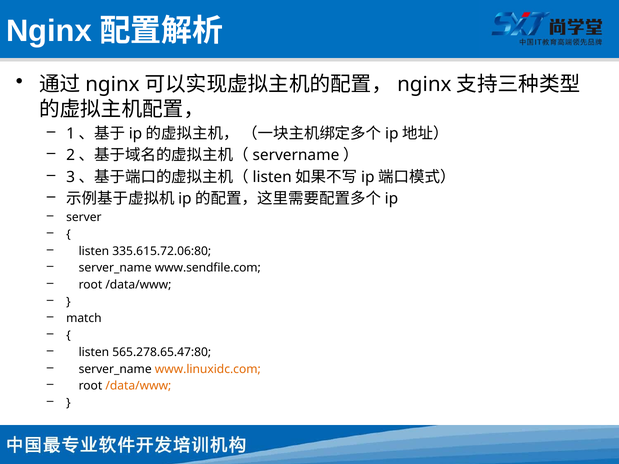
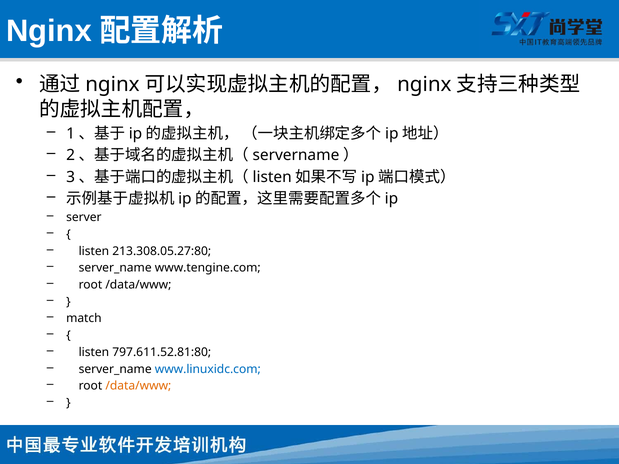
335.615.72.06:80: 335.615.72.06:80 -> 213.308.05.27:80
www.sendfile.com: www.sendfile.com -> www.tengine.com
565.278.65.47:80: 565.278.65.47:80 -> 797.611.52.81:80
www.linuxidc.com colour: orange -> blue
